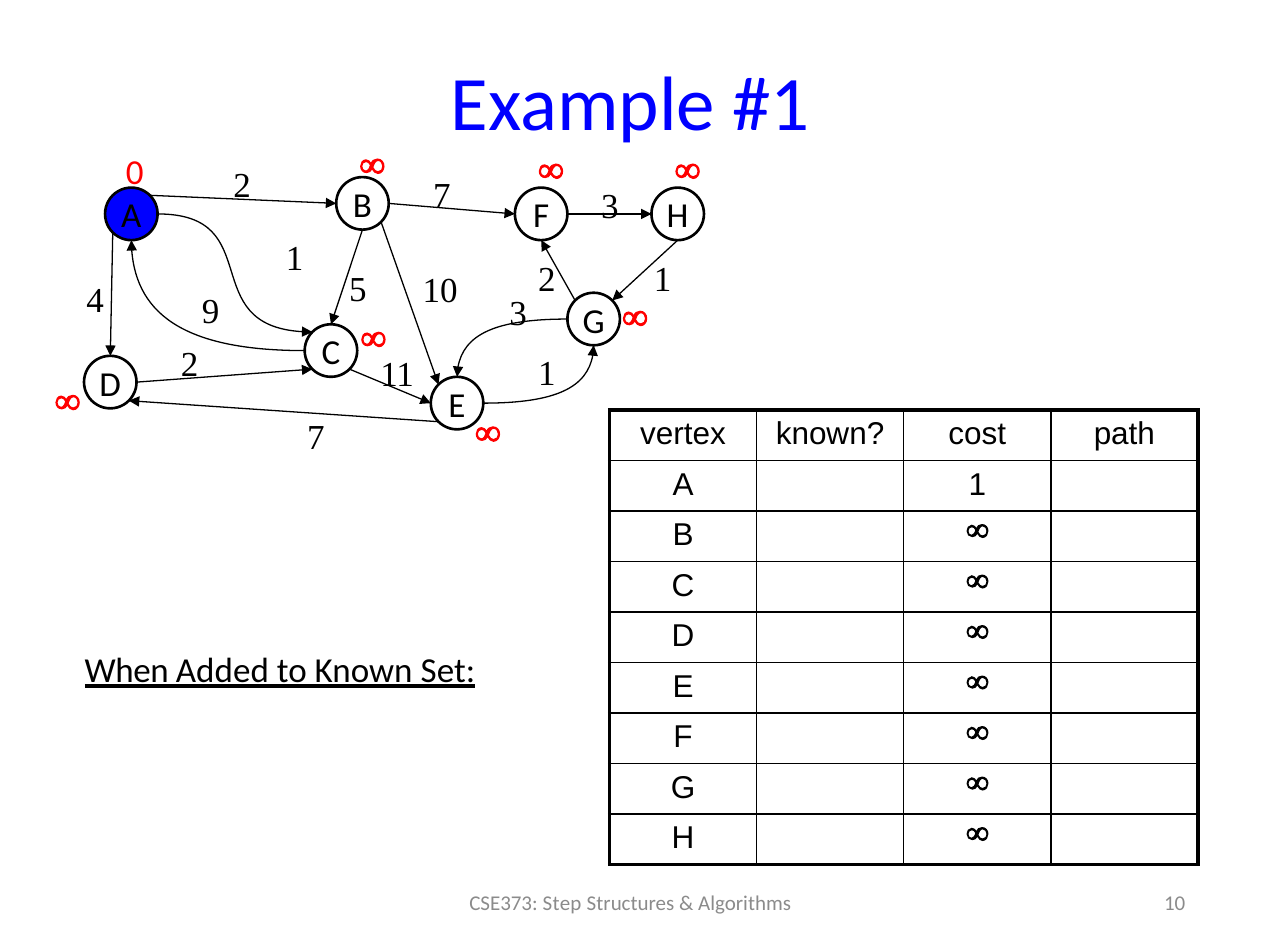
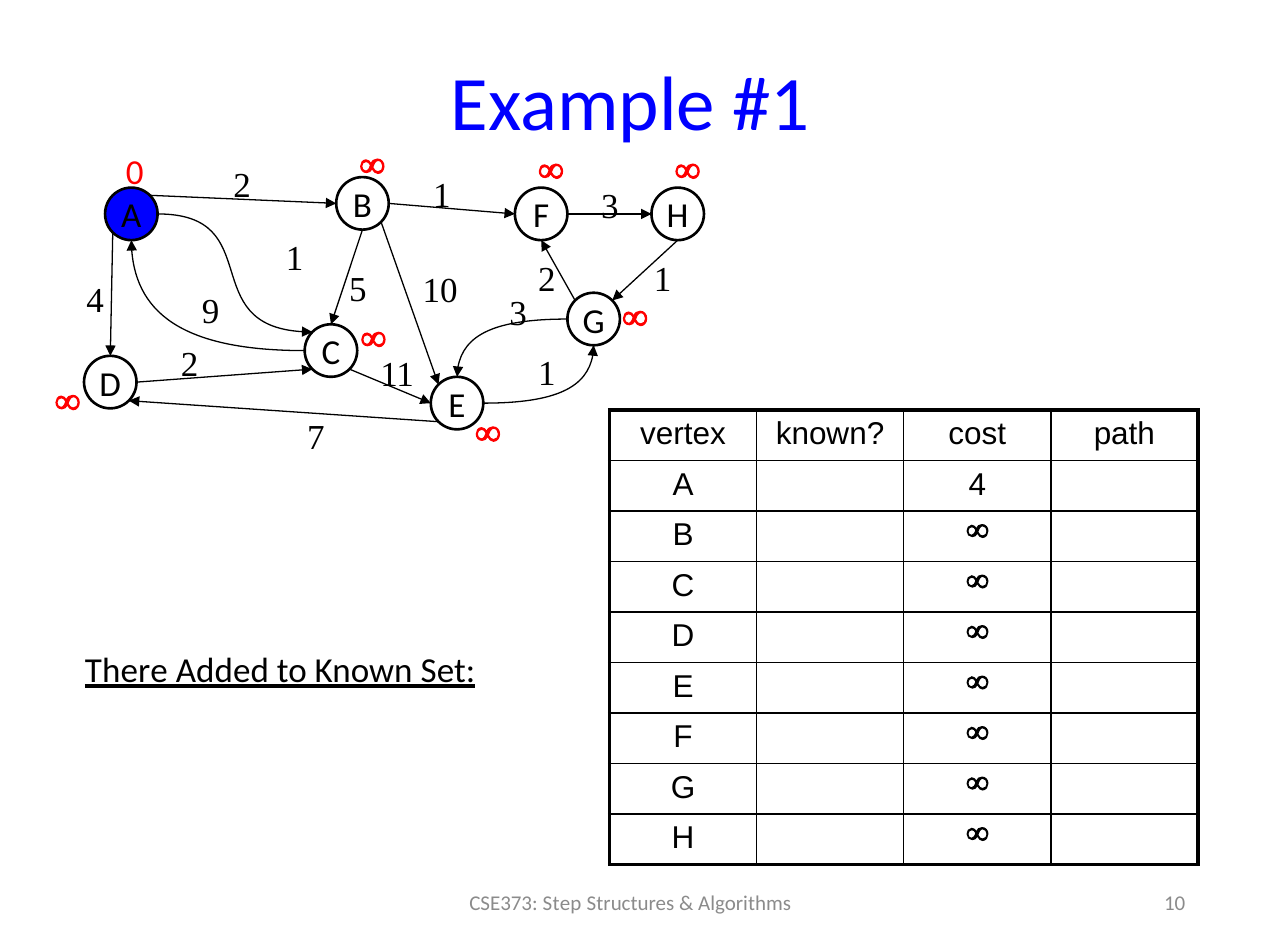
2 7: 7 -> 1
A 1: 1 -> 4
When: When -> There
